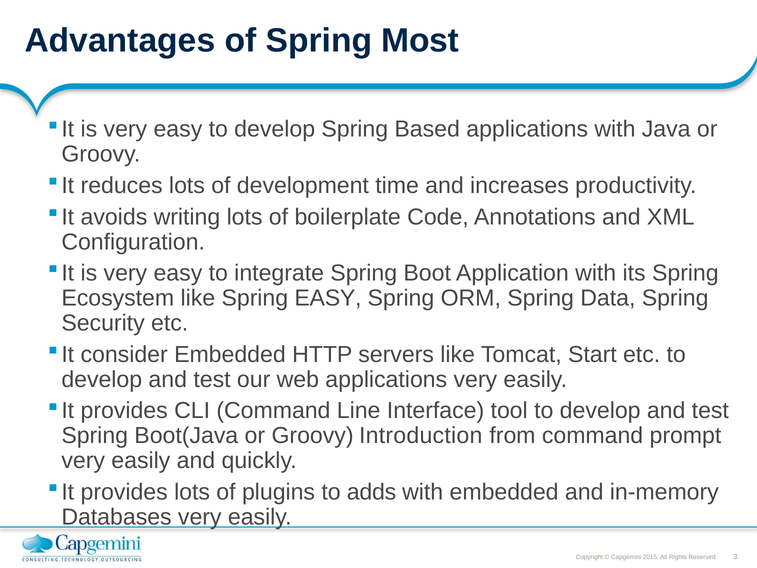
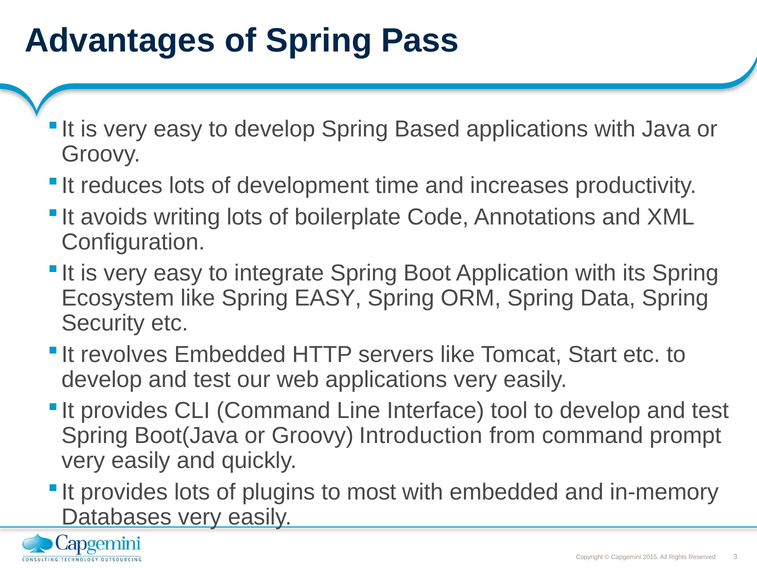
Most: Most -> Pass
consider: consider -> revolves
adds: adds -> most
